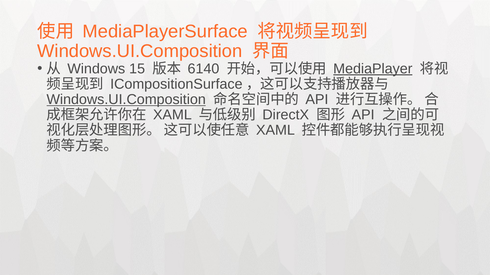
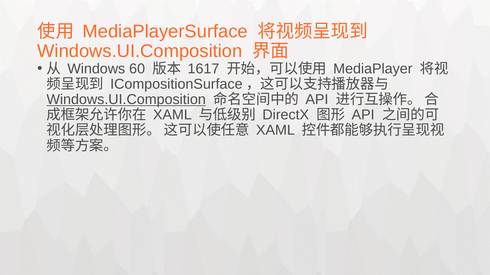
15: 15 -> 60
6140: 6140 -> 1617
MediaPlayer underline: present -> none
